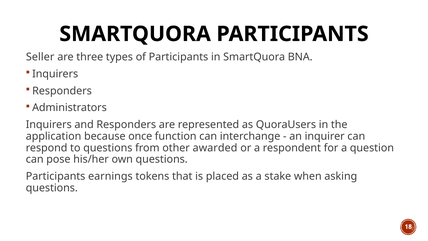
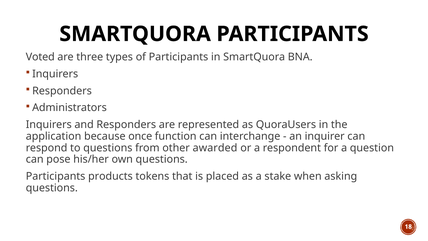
Seller: Seller -> Voted
earnings: earnings -> products
